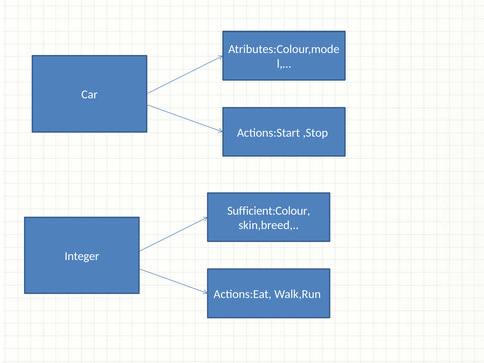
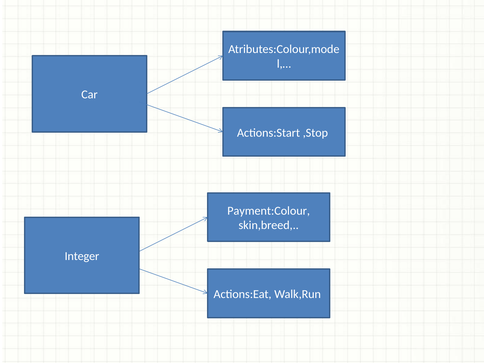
Sufficient:Colour: Sufficient:Colour -> Payment:Colour
